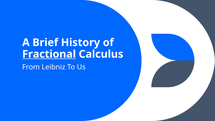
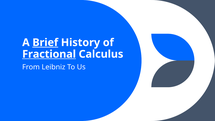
Brief underline: none -> present
